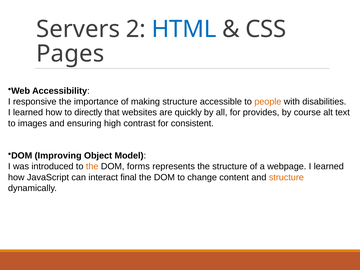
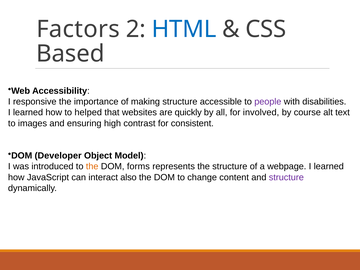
Servers: Servers -> Factors
Pages: Pages -> Based
people colour: orange -> purple
directly: directly -> helped
provides: provides -> involved
Improving: Improving -> Developer
final: final -> also
structure at (286, 177) colour: orange -> purple
